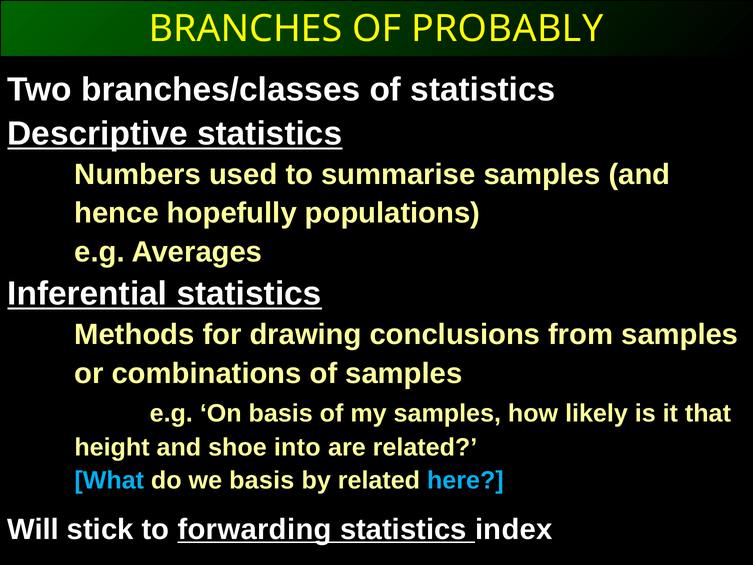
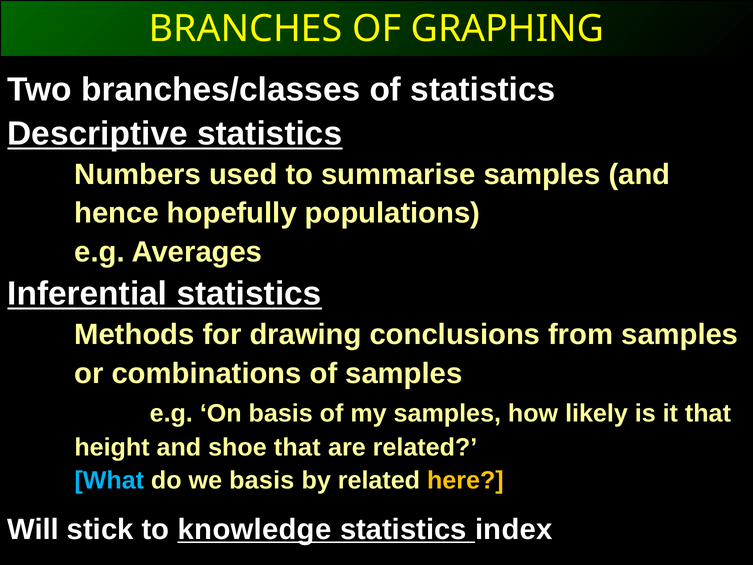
PROBABLY: PROBABLY -> GRAPHING
shoe into: into -> that
here colour: light blue -> yellow
forwarding: forwarding -> knowledge
